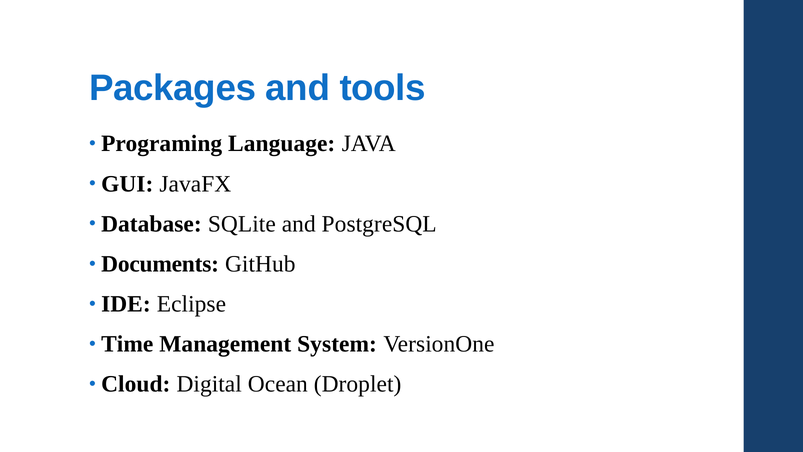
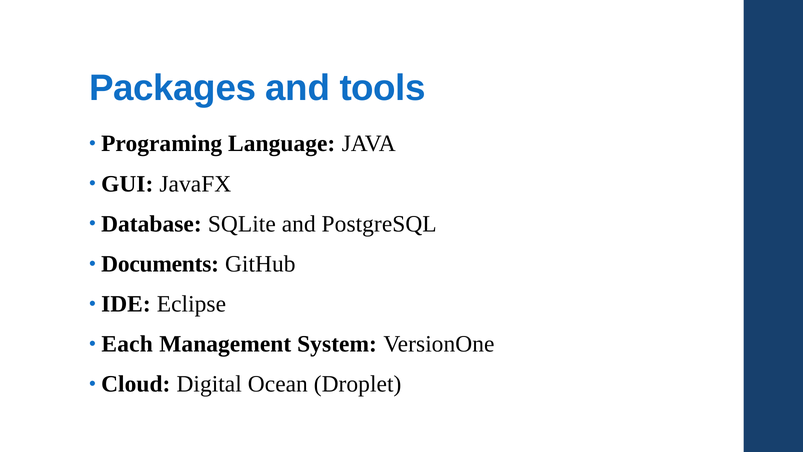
Time: Time -> Each
